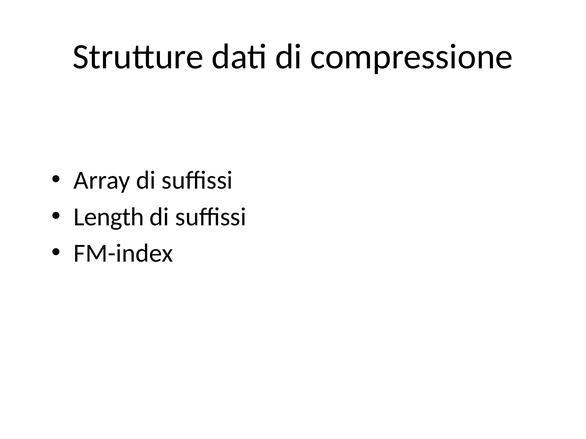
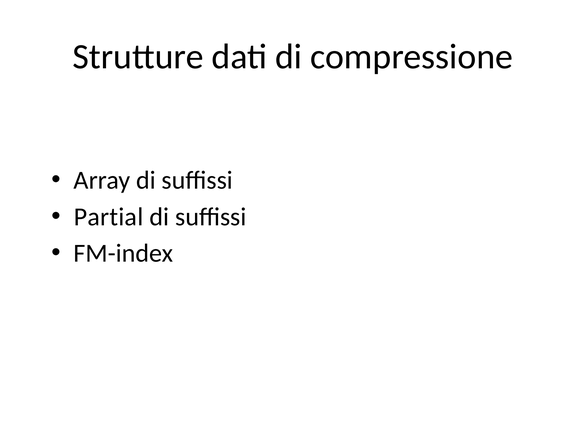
Length: Length -> Partial
